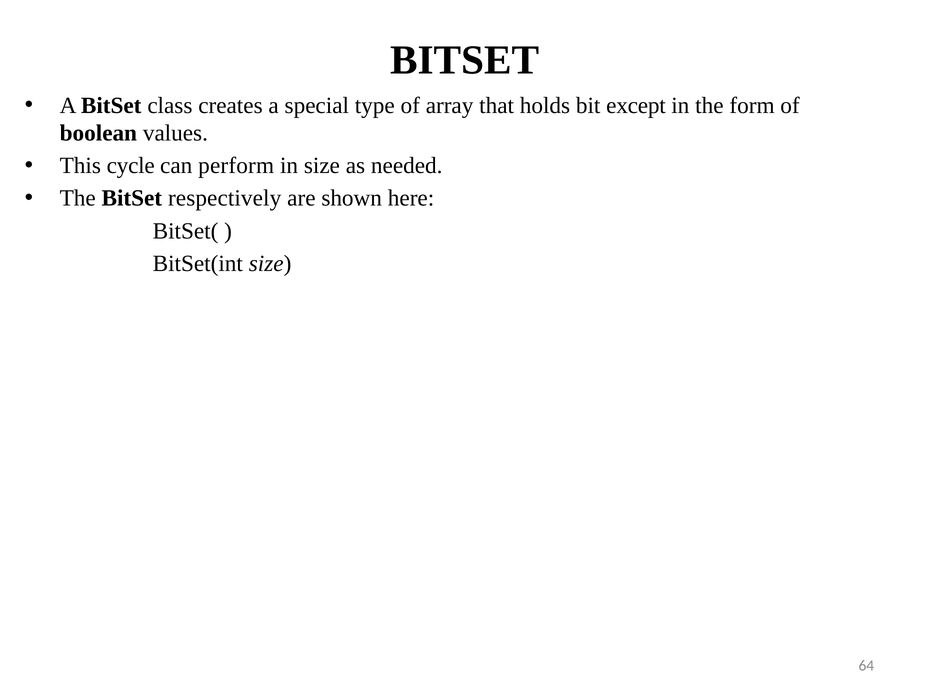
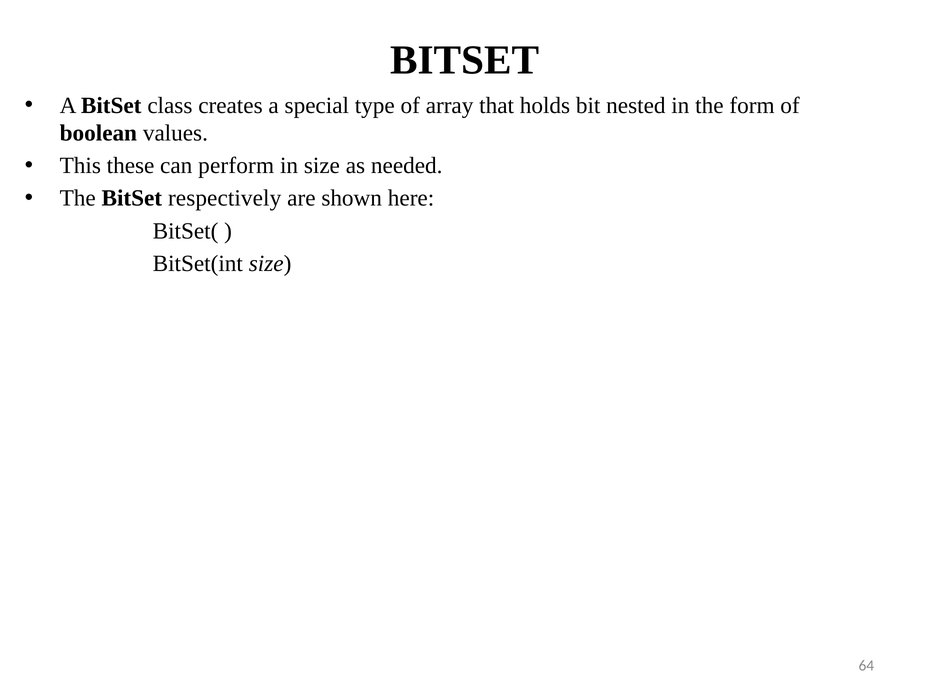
except: except -> nested
cycle: cycle -> these
